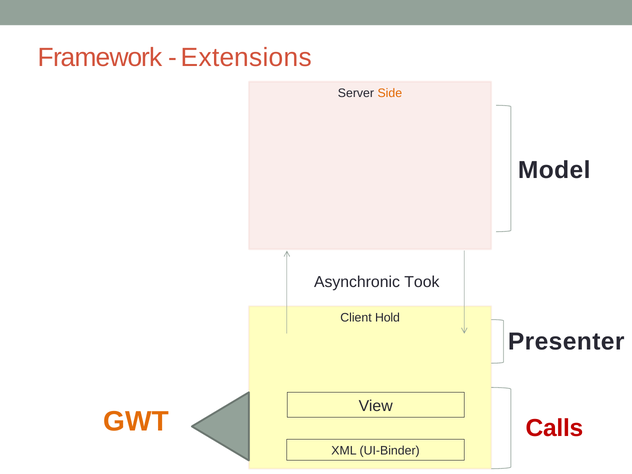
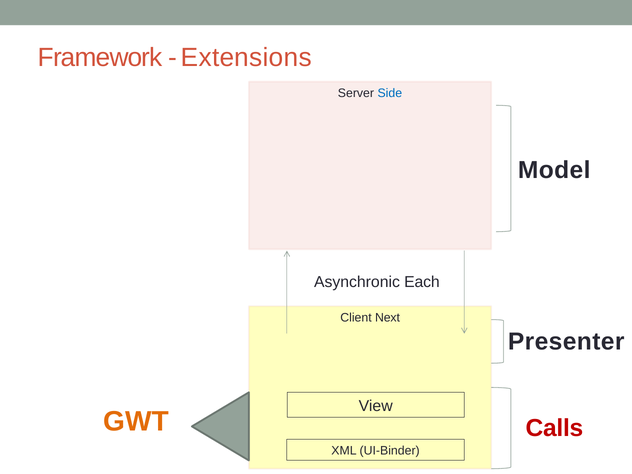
Side colour: orange -> blue
Took: Took -> Each
Hold: Hold -> Next
